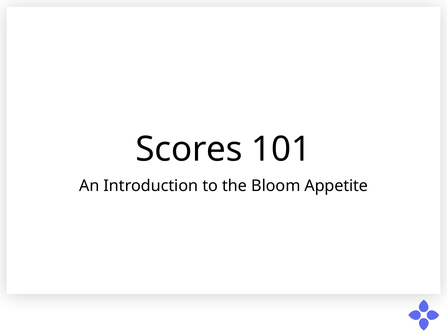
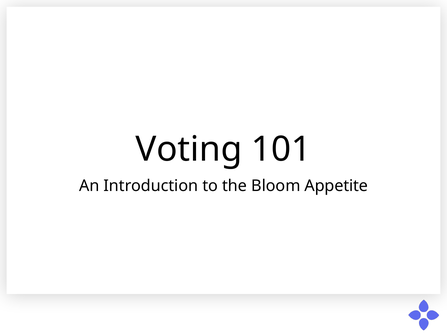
Scores: Scores -> Voting
